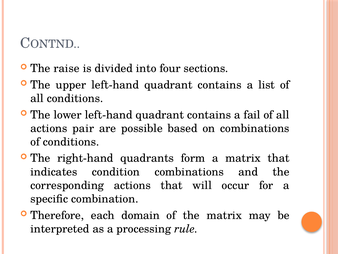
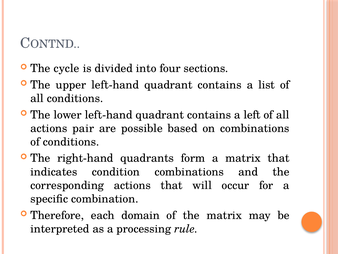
raise: raise -> cycle
fail: fail -> left
